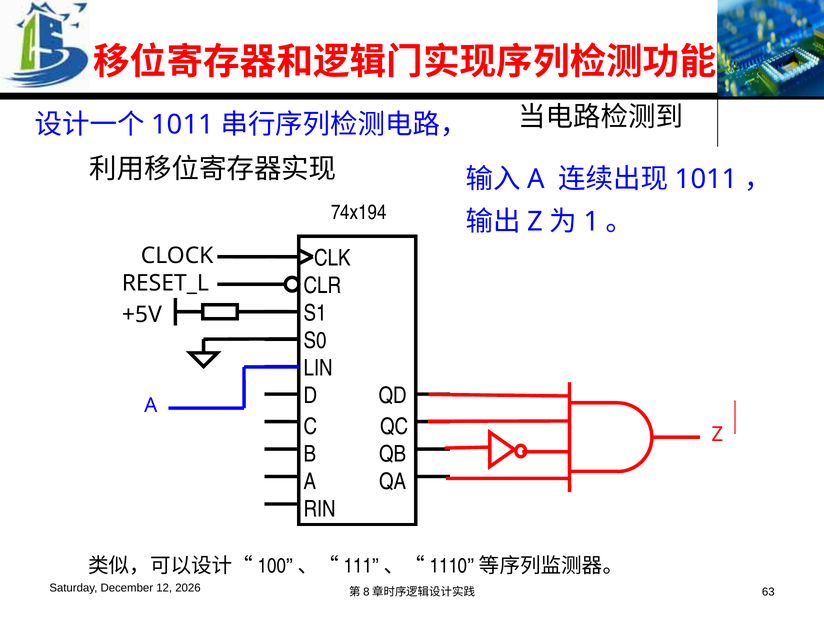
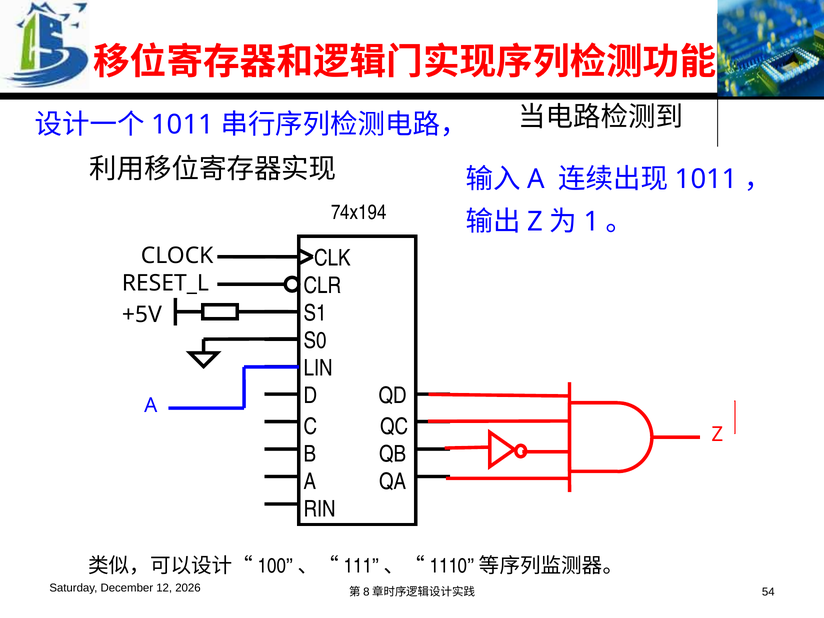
63: 63 -> 54
